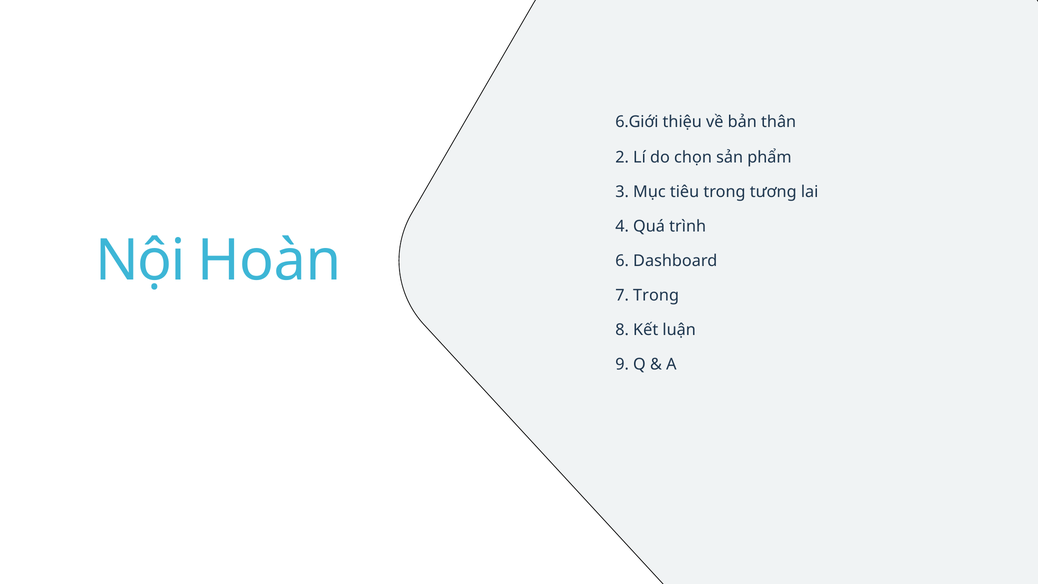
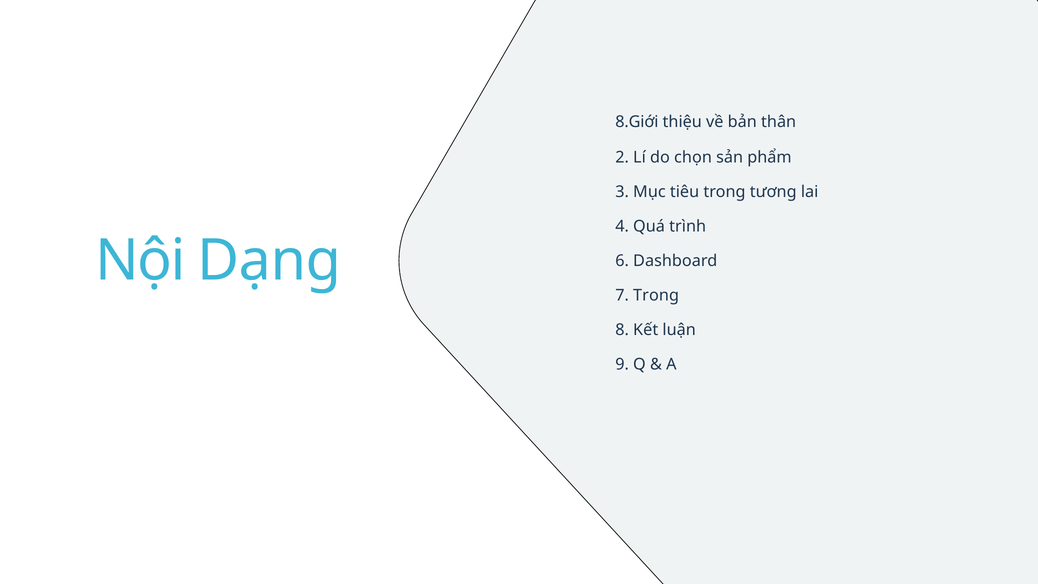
6.Giới: 6.Giới -> 8.Giới
Hoàn: Hoàn -> Dạng
